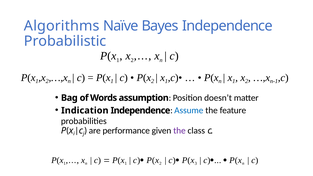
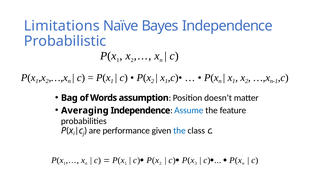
Algorithms: Algorithms -> Limitations
Indication: Indication -> Averaging
the at (179, 131) colour: purple -> blue
